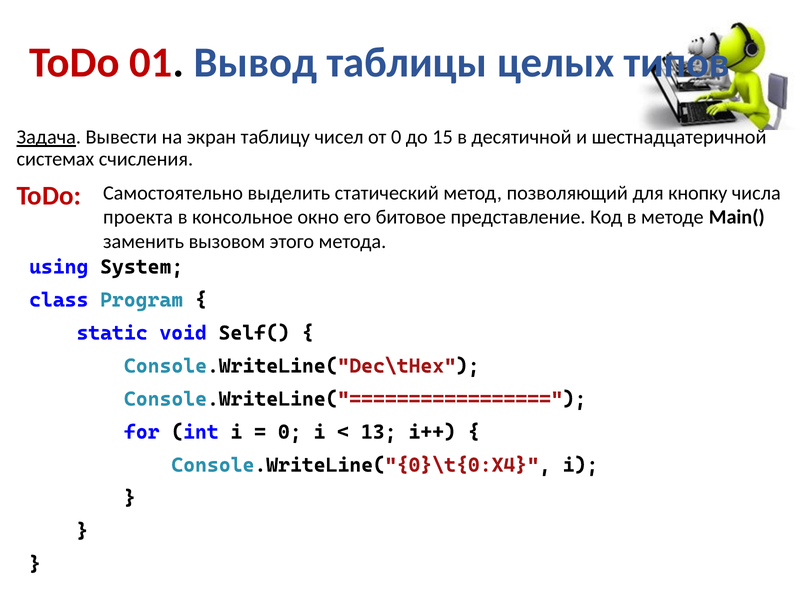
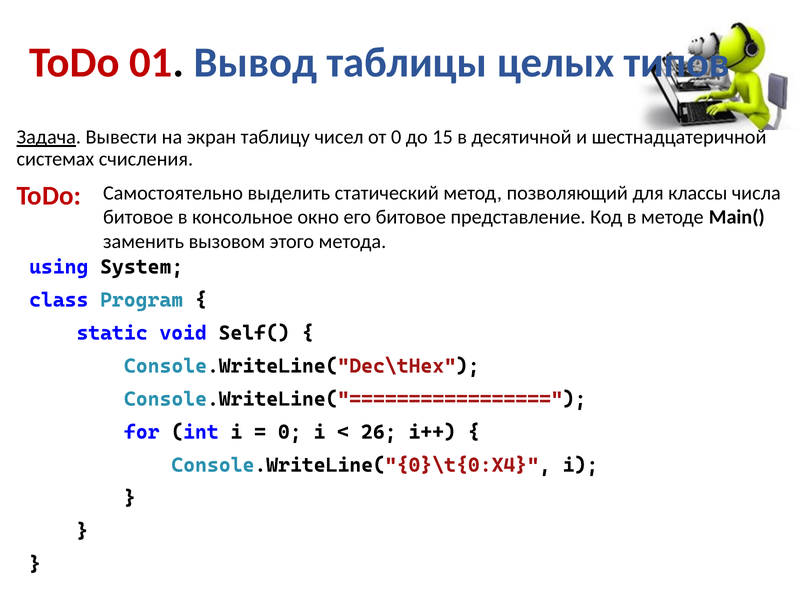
кнопку: кнопку -> классы
проекта at (138, 217): проекта -> битовое
13: 13 -> 26
